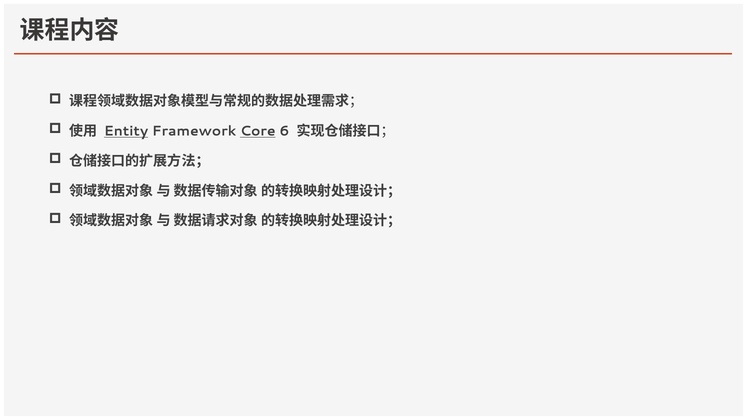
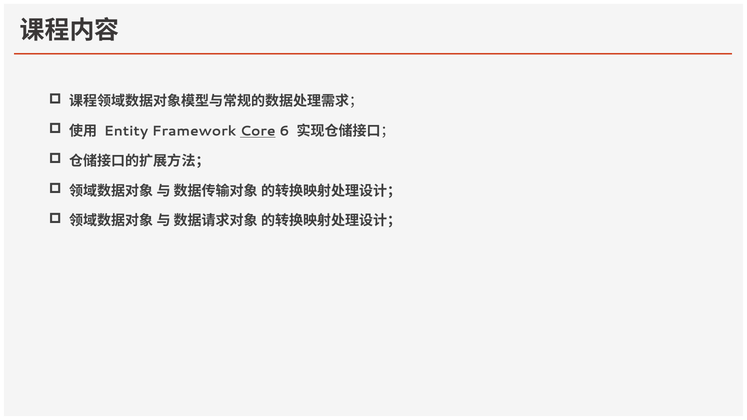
Entity underline: present -> none
